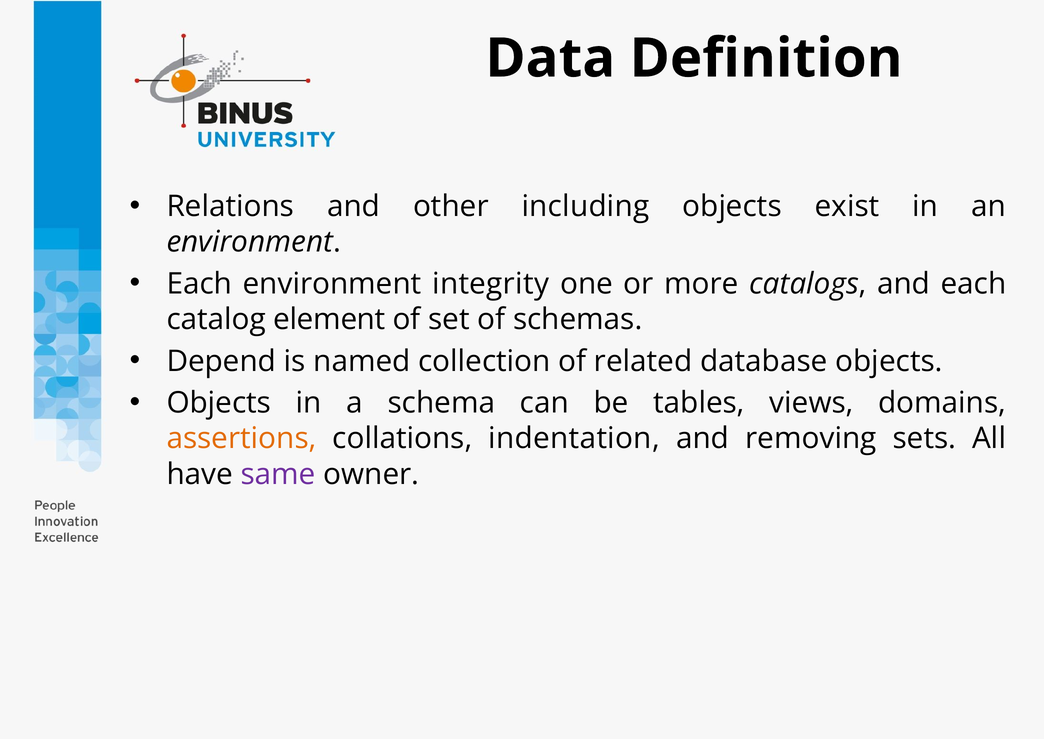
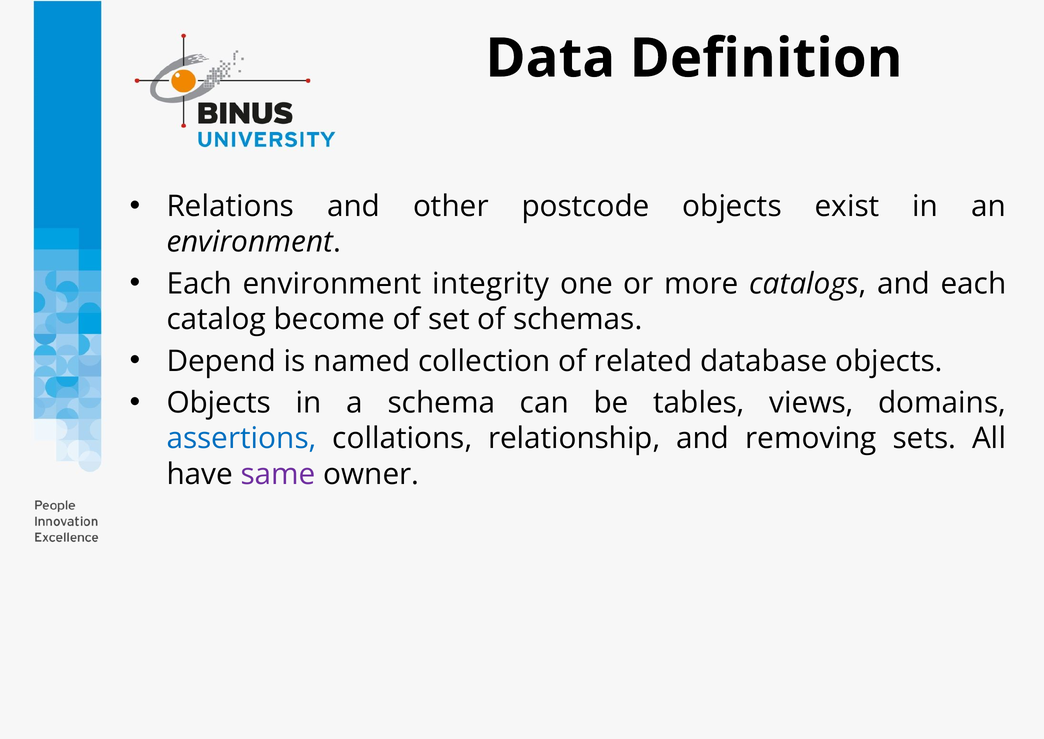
including: including -> postcode
element: element -> become
assertions colour: orange -> blue
indentation: indentation -> relationship
